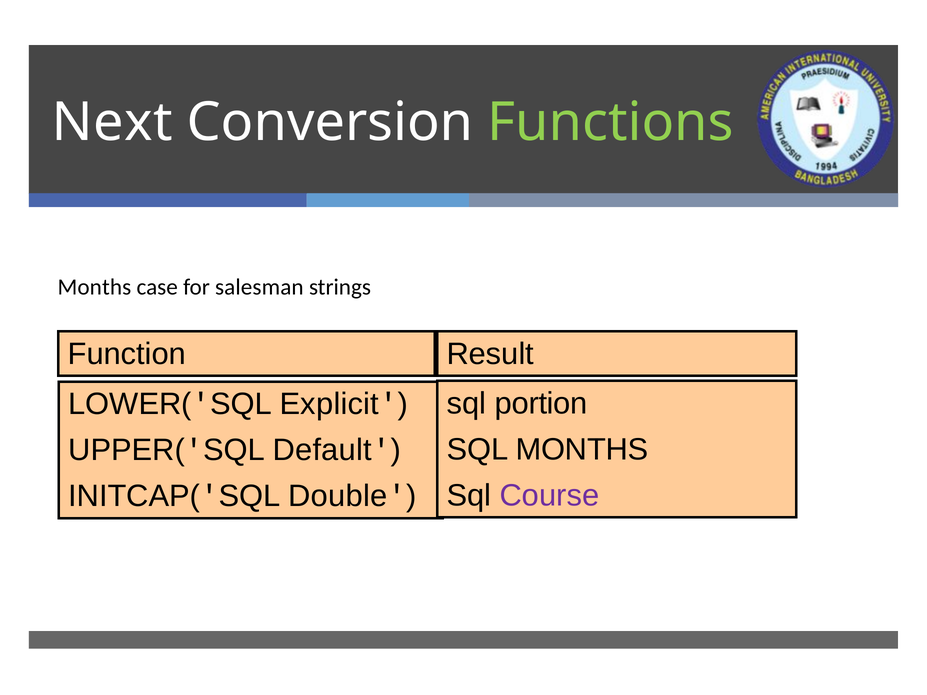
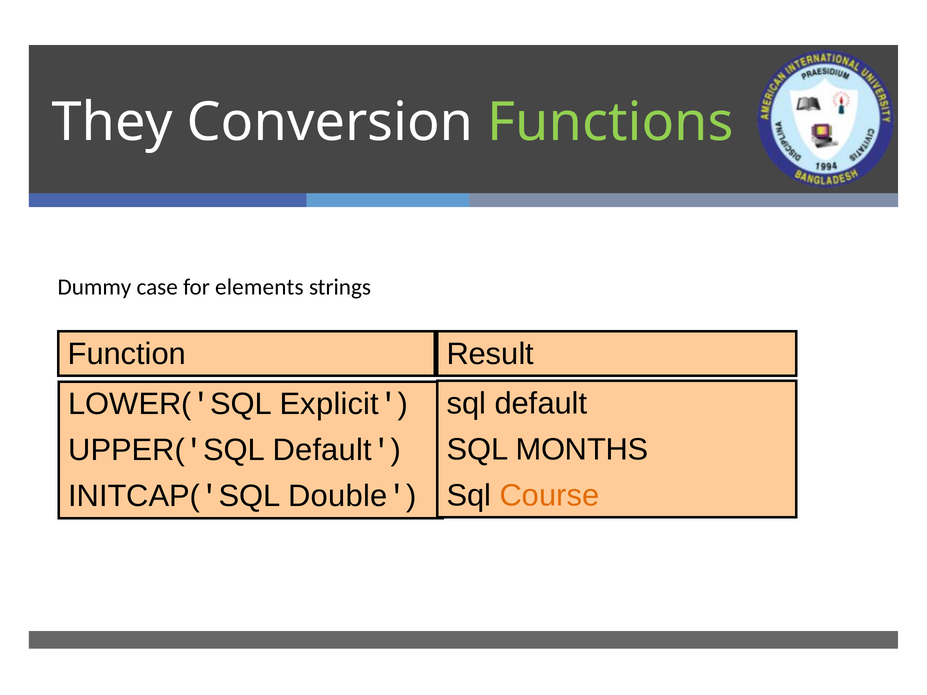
Next: Next -> They
Months at (94, 287): Months -> Dummy
salesman: salesman -> elements
portion at (541, 404): portion -> default
Course colour: purple -> orange
